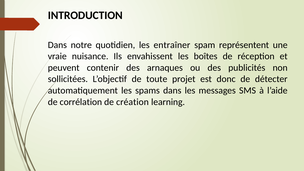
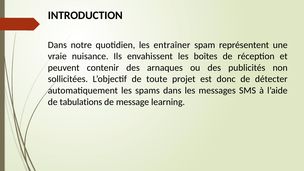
corrélation: corrélation -> tabulations
création: création -> message
